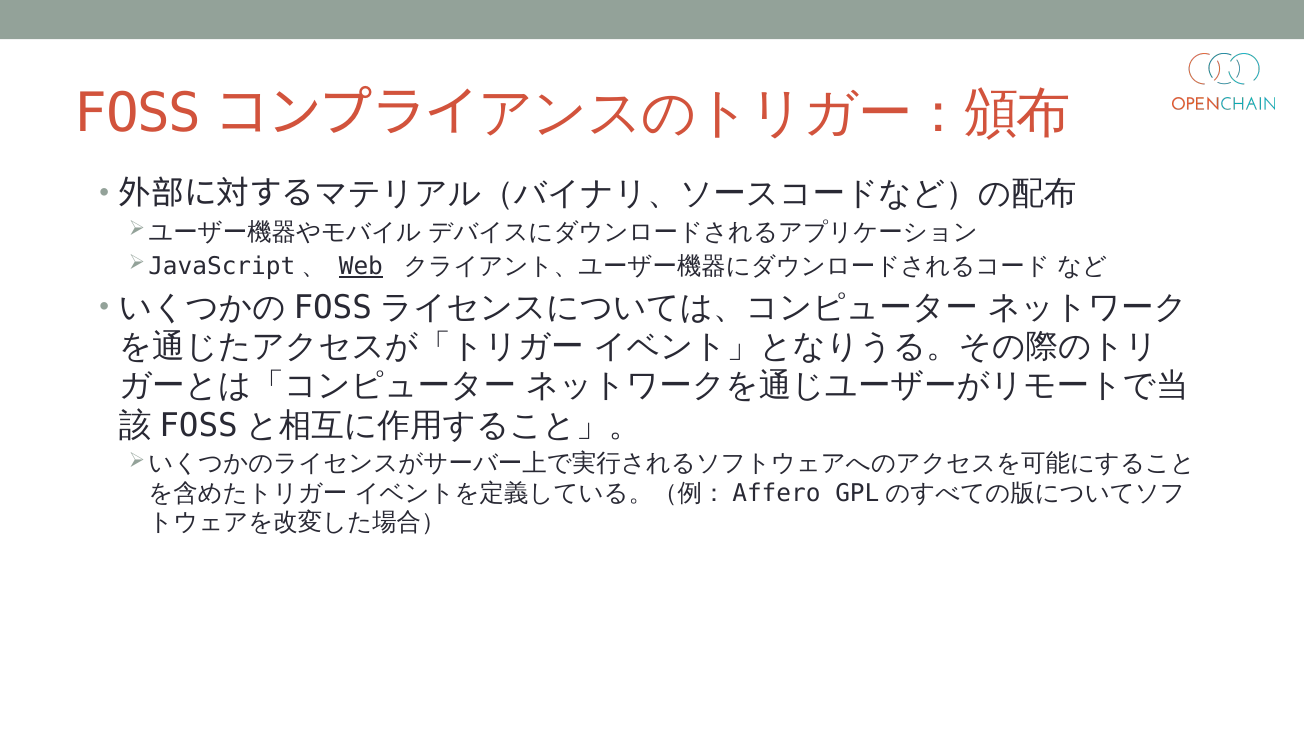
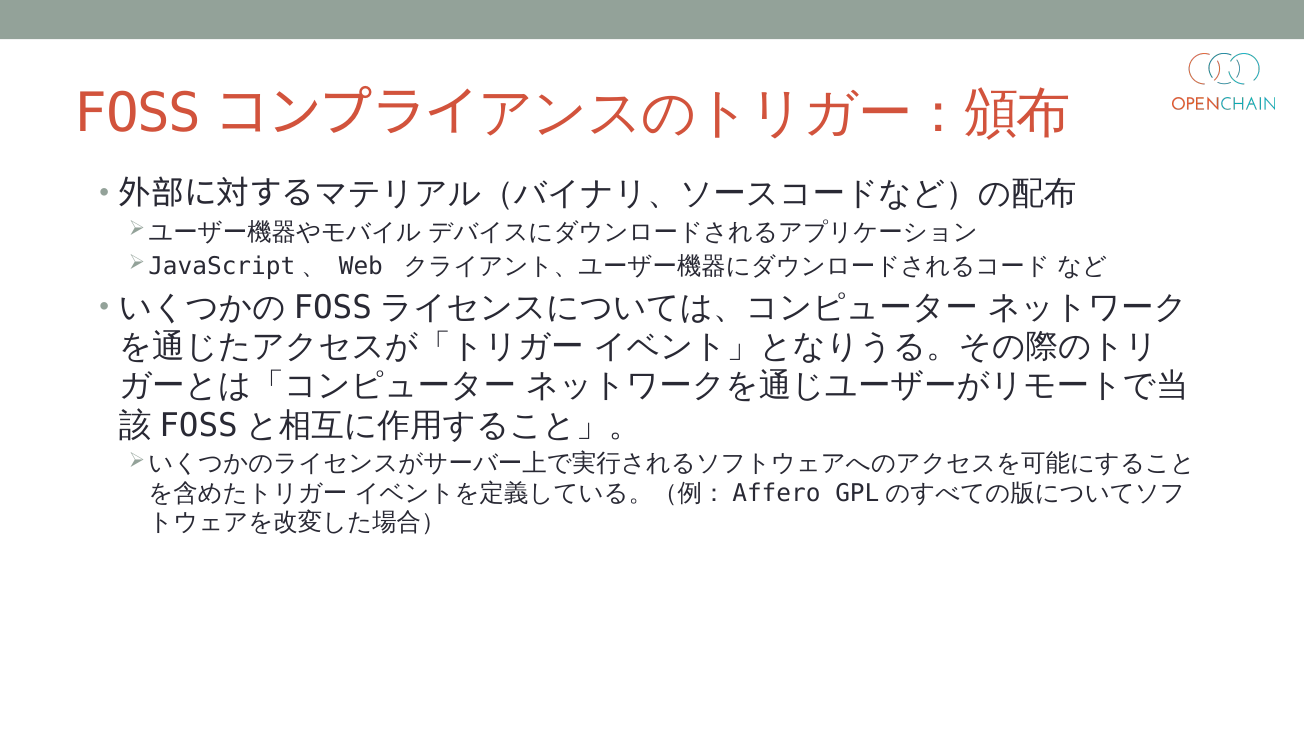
Web underline: present -> none
